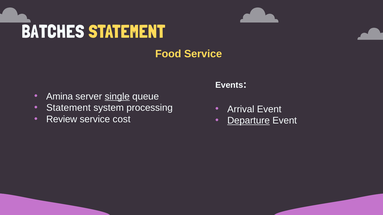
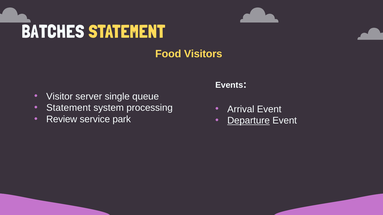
Food Service: Service -> Visitors
Amina: Amina -> Visitor
single underline: present -> none
cost: cost -> park
